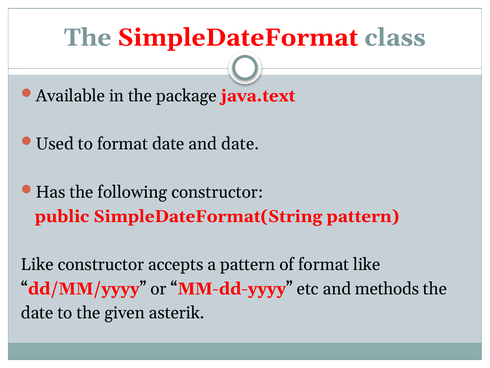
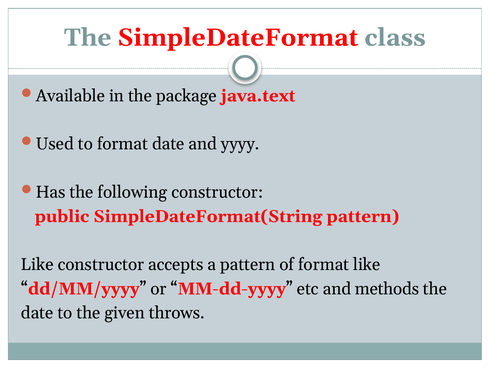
and date: date -> yyyy
asterik: asterik -> throws
